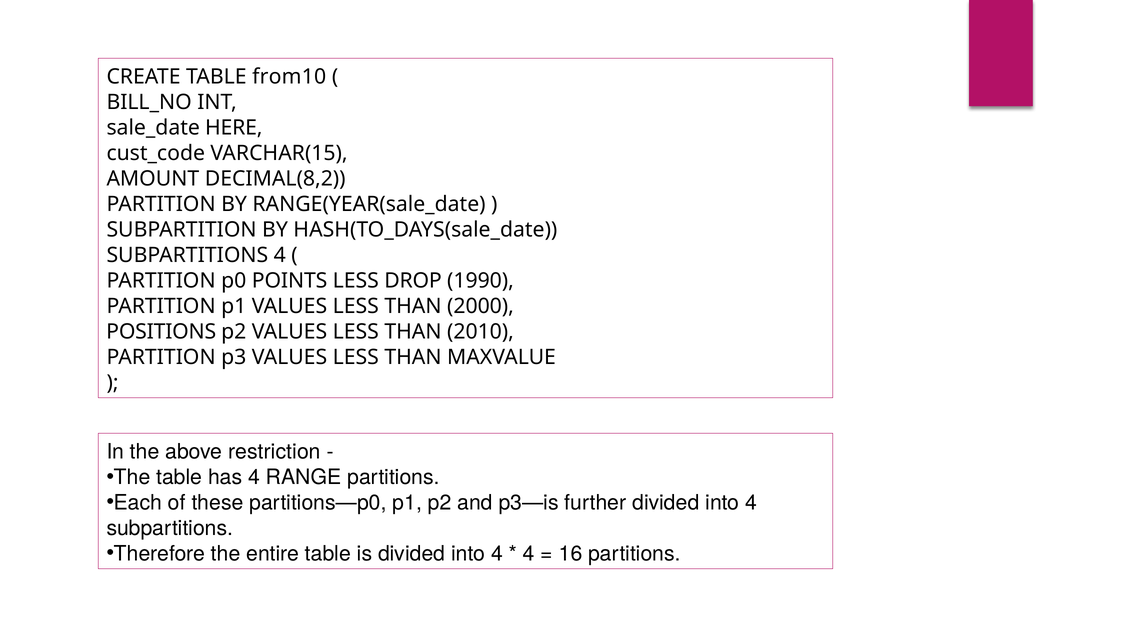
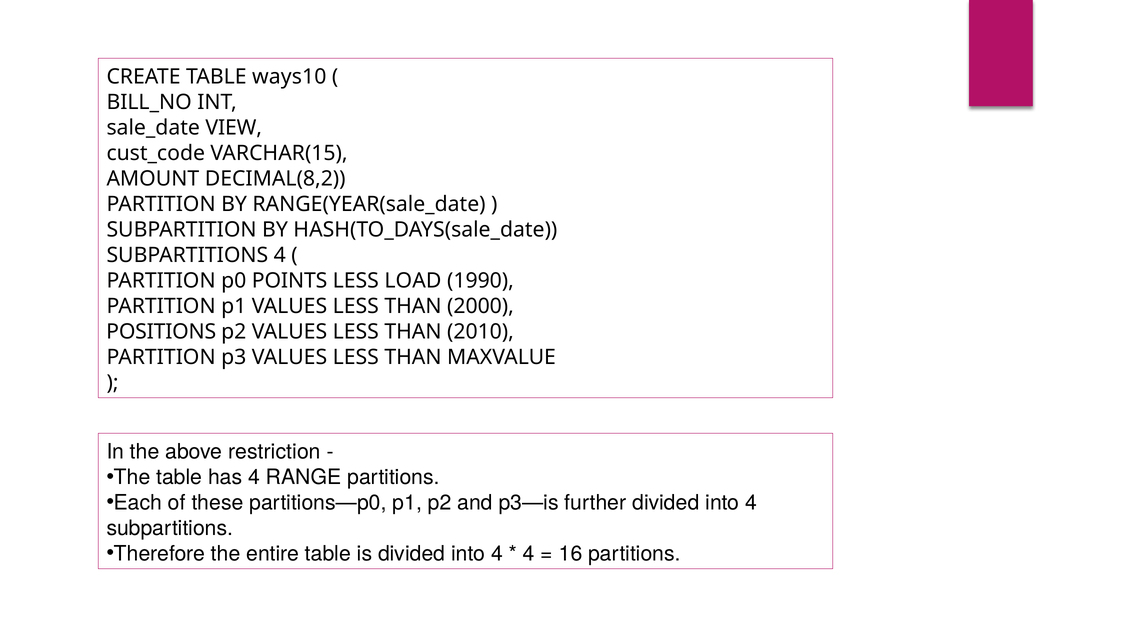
from10: from10 -> ways10
HERE: HERE -> VIEW
DROP: DROP -> LOAD
